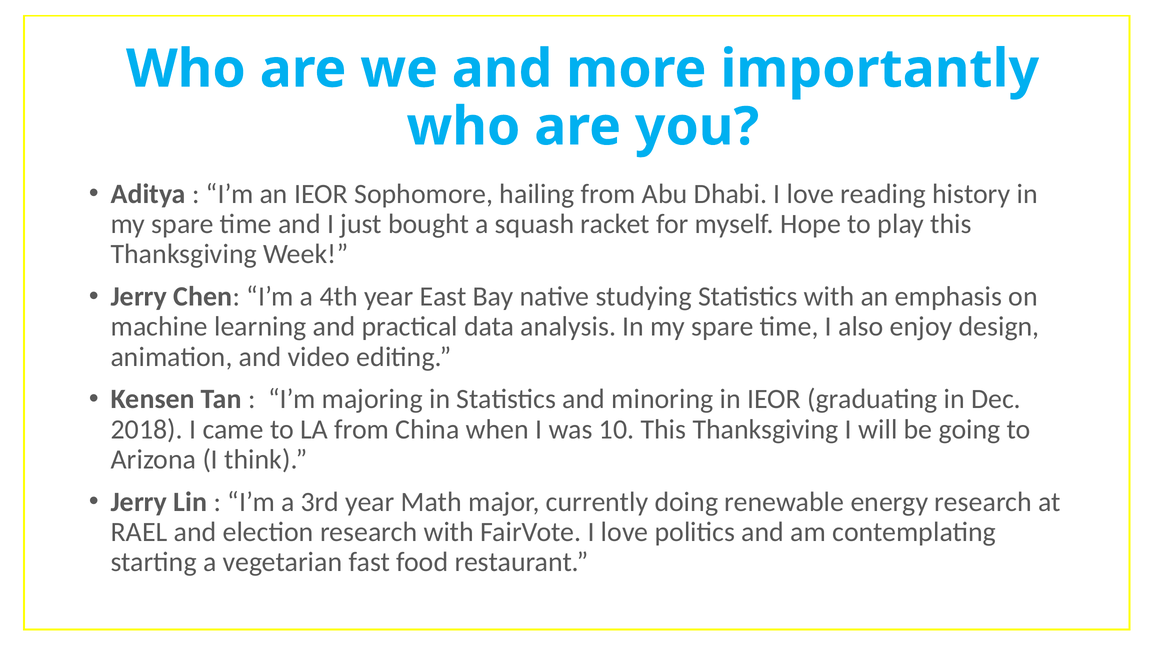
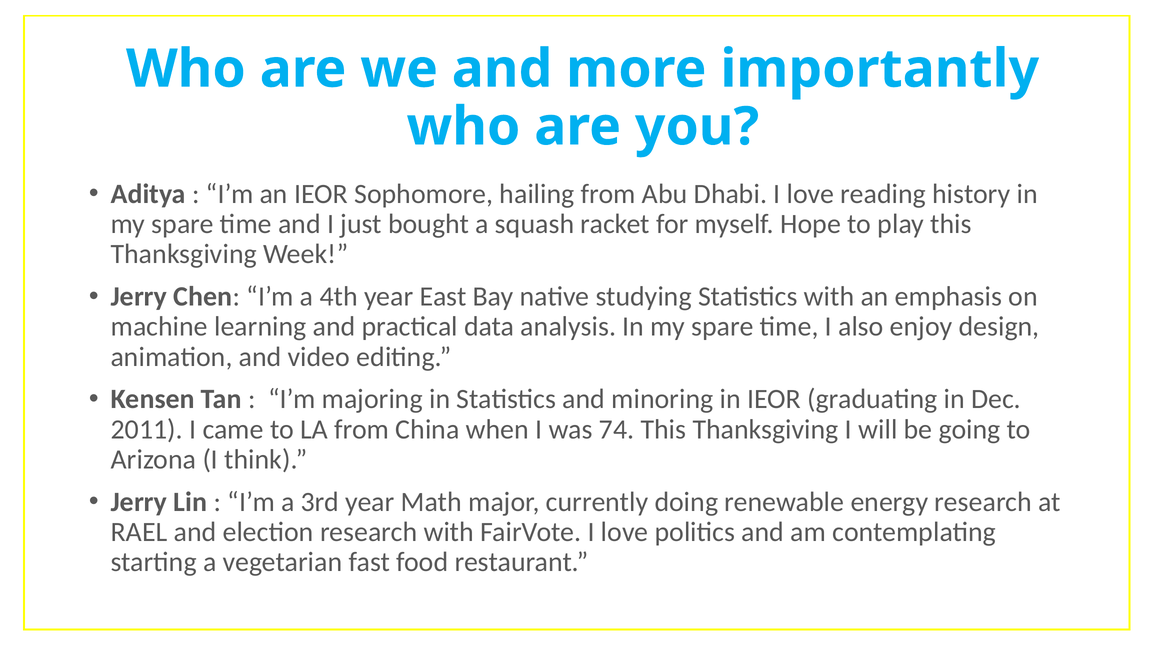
2018: 2018 -> 2011
10: 10 -> 74
